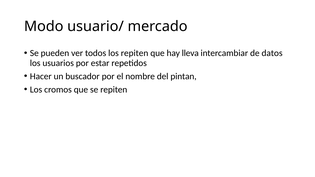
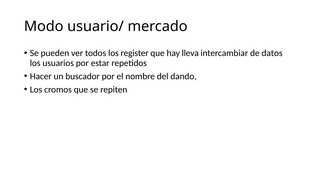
los repiten: repiten -> register
pintan: pintan -> dando
